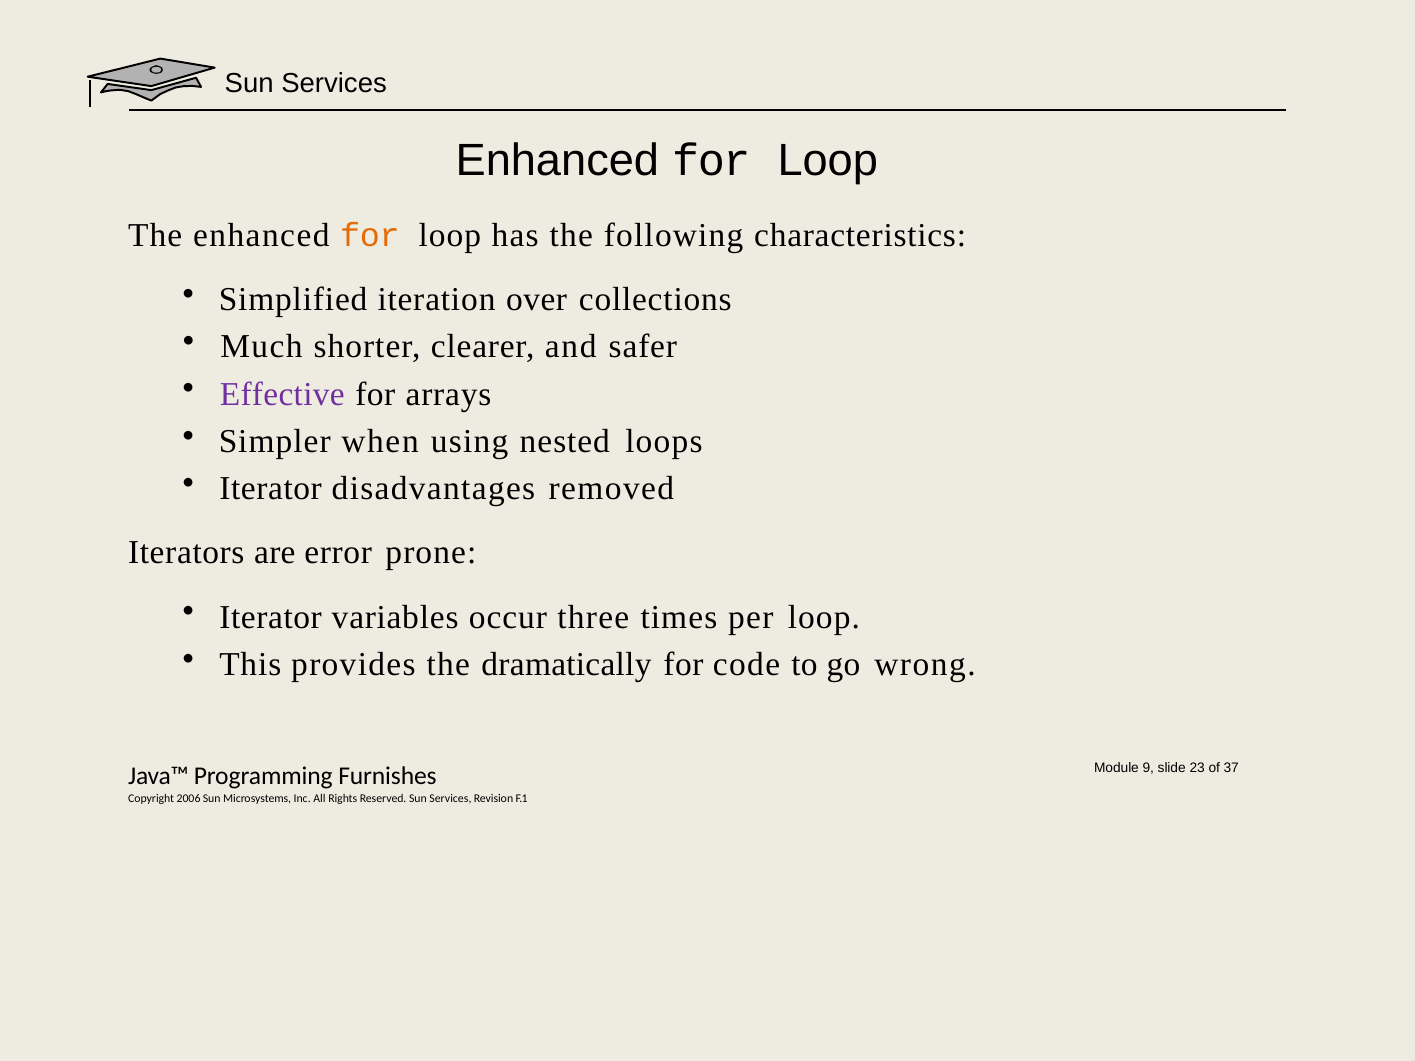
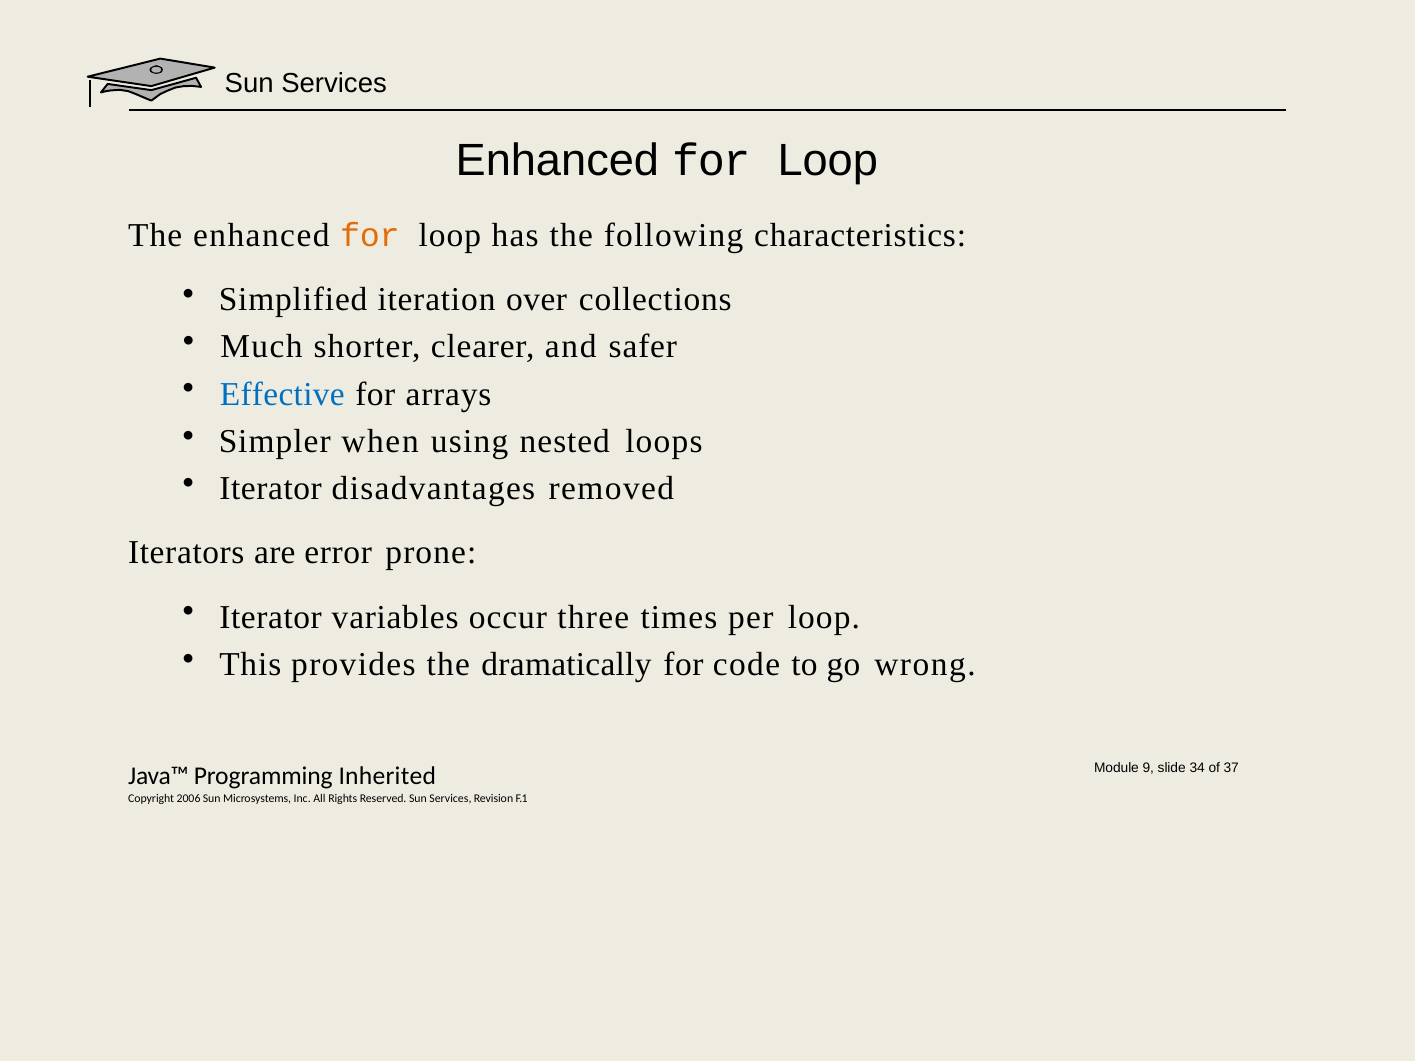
Effective colour: purple -> blue
23: 23 -> 34
Furnishes: Furnishes -> Inherited
